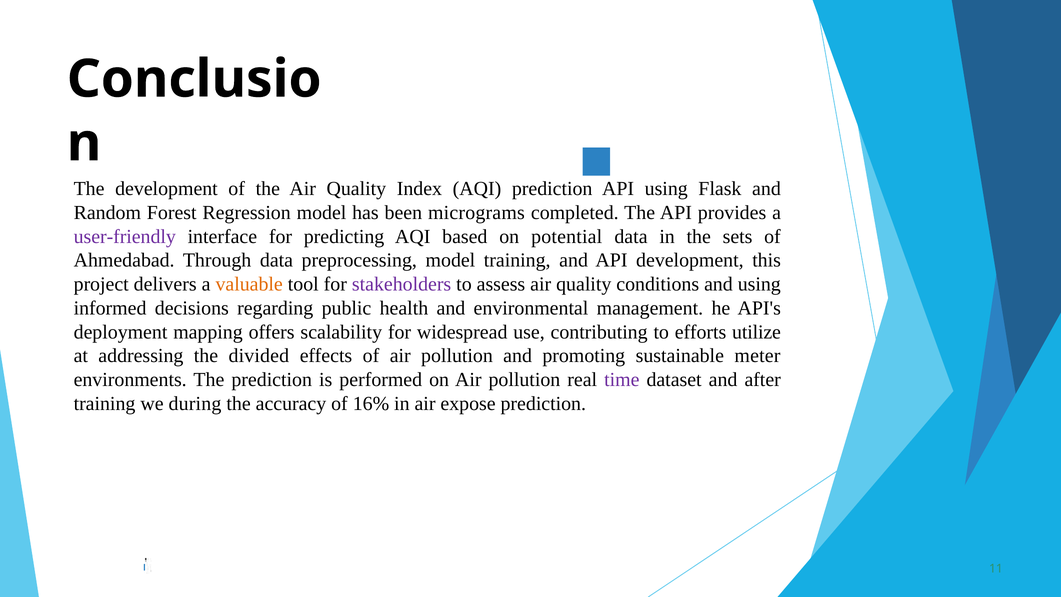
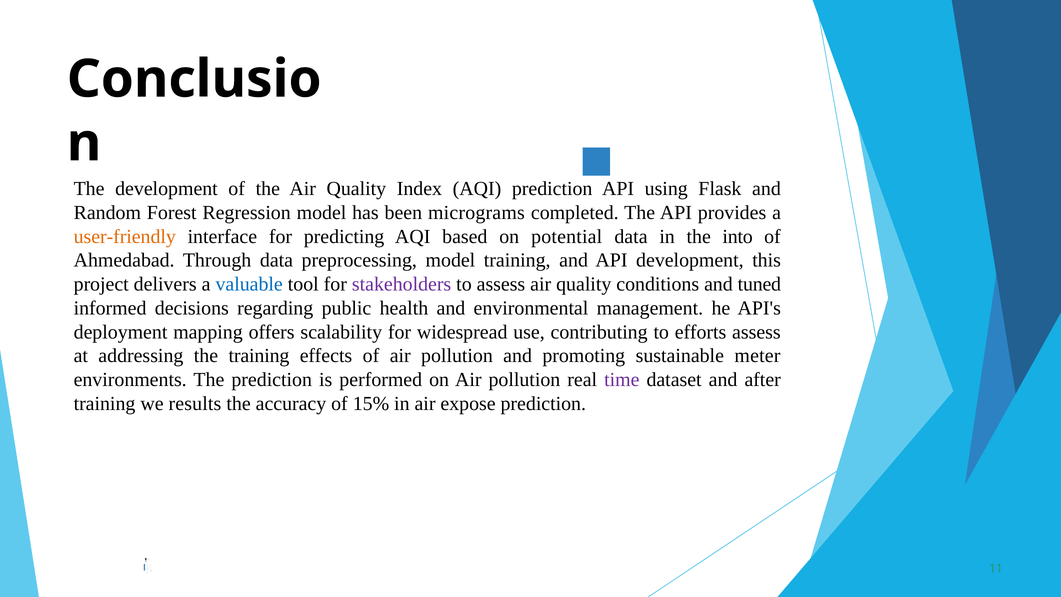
user-friendly colour: purple -> orange
sets: sets -> into
valuable colour: orange -> blue
and using: using -> tuned
efforts utilize: utilize -> assess
the divided: divided -> training
during: during -> results
16%: 16% -> 15%
